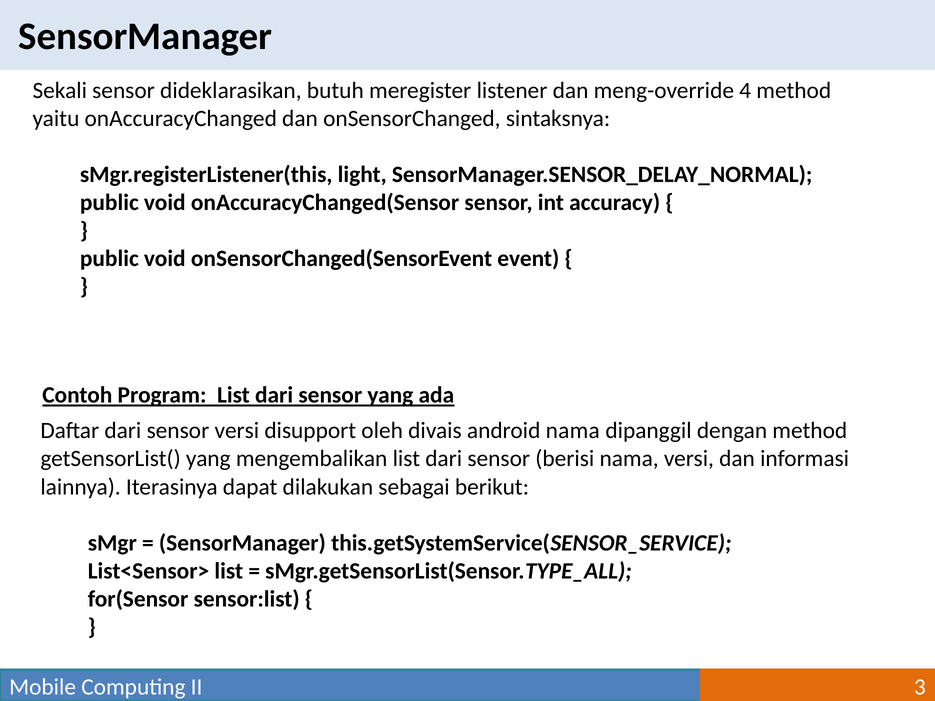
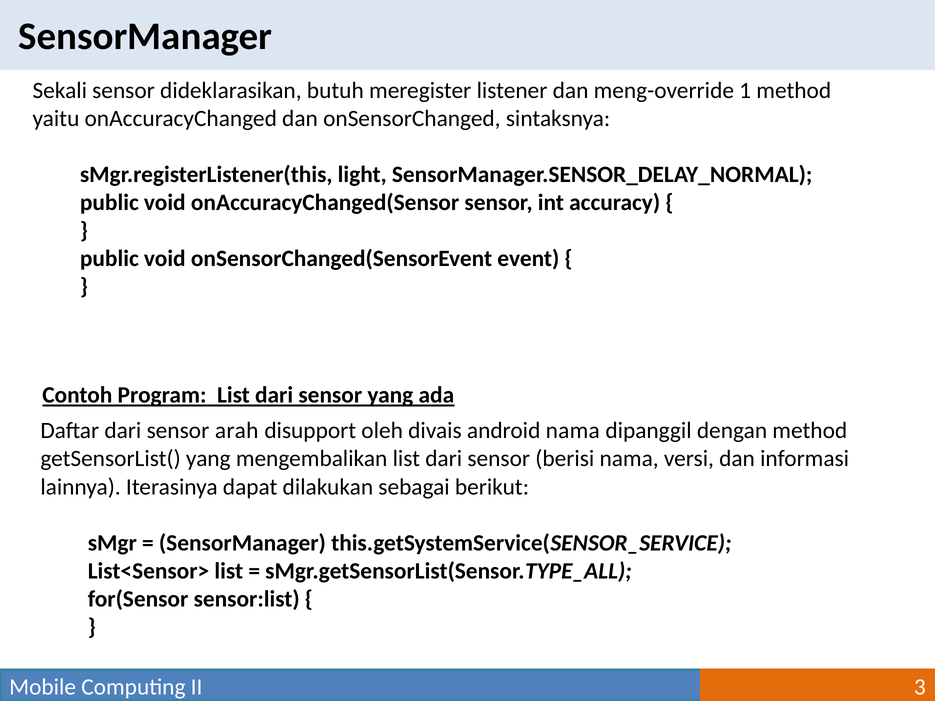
4: 4 -> 1
sensor versi: versi -> arah
